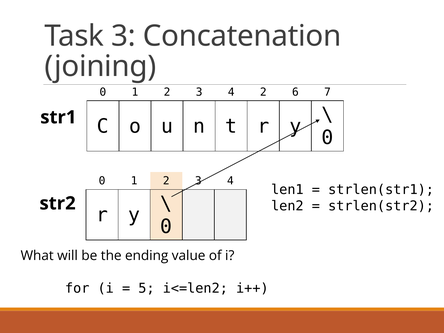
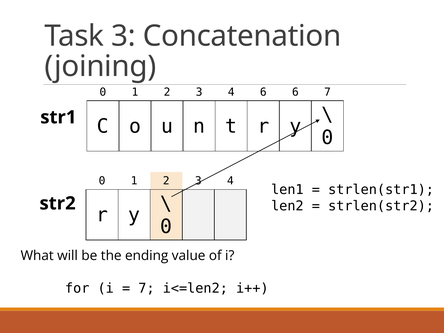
4 2: 2 -> 6
5 at (146, 288): 5 -> 7
